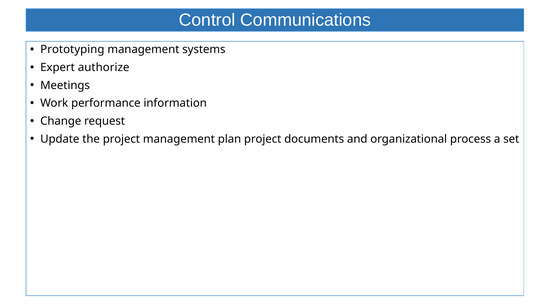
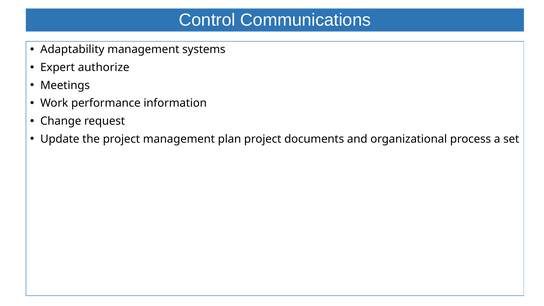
Prototyping: Prototyping -> Adaptability
